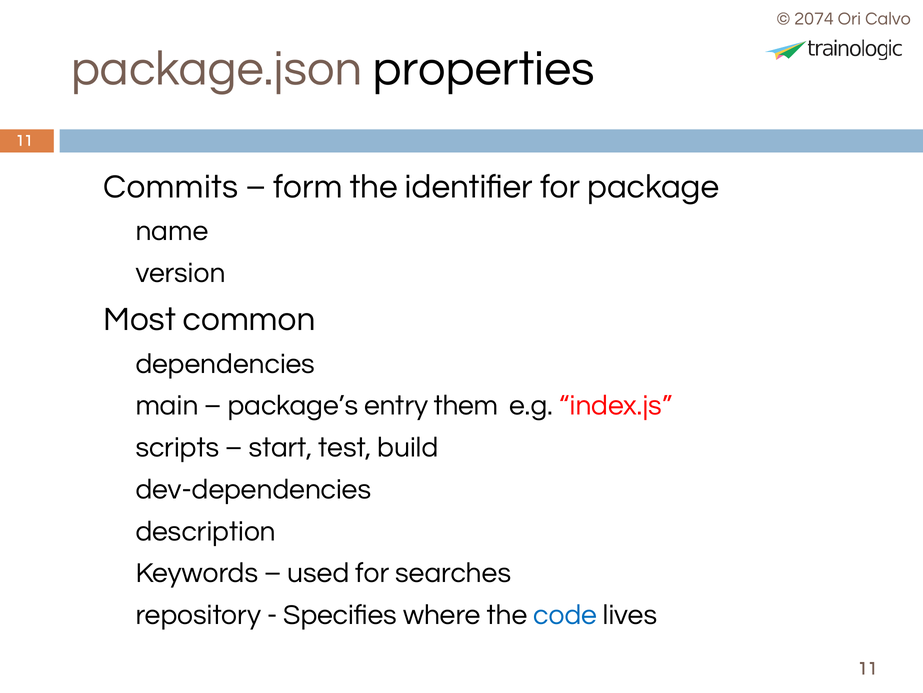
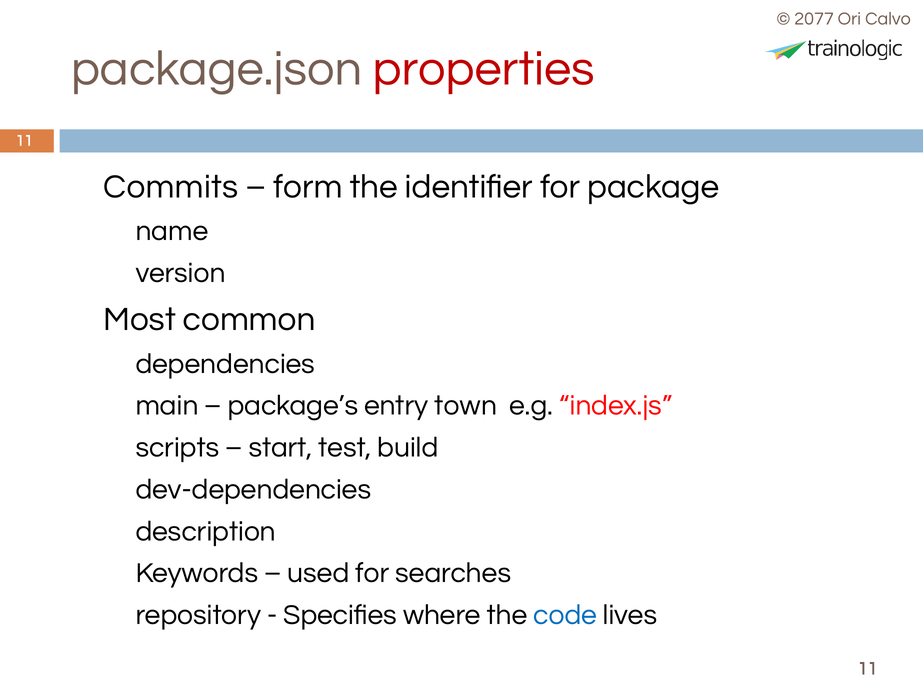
2074: 2074 -> 2077
properties colour: black -> red
them: them -> town
